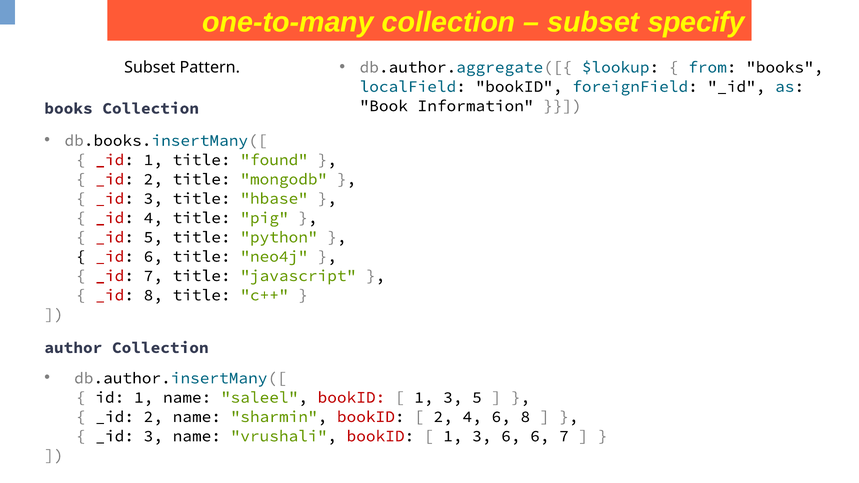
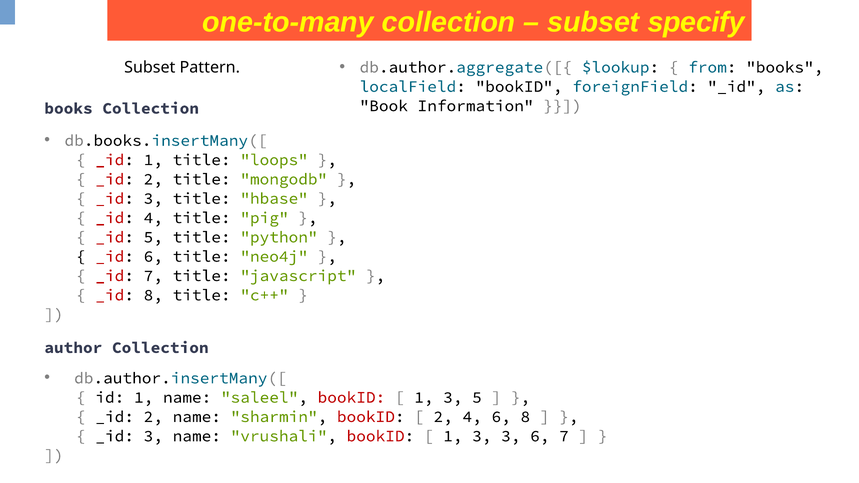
found: found -> loops
3 6: 6 -> 3
